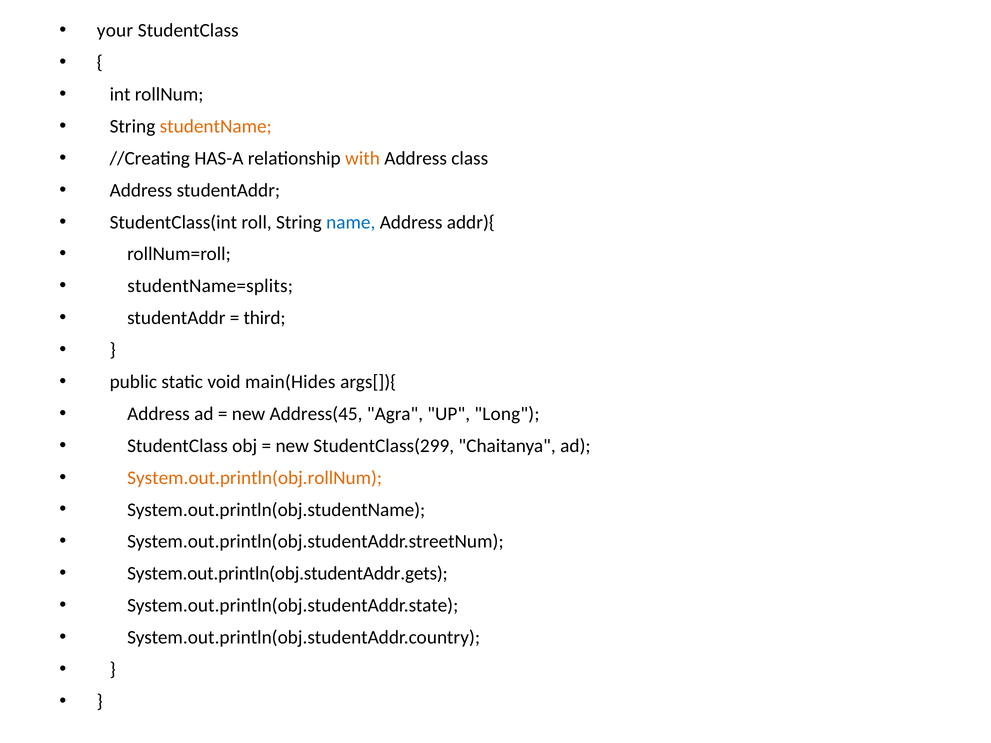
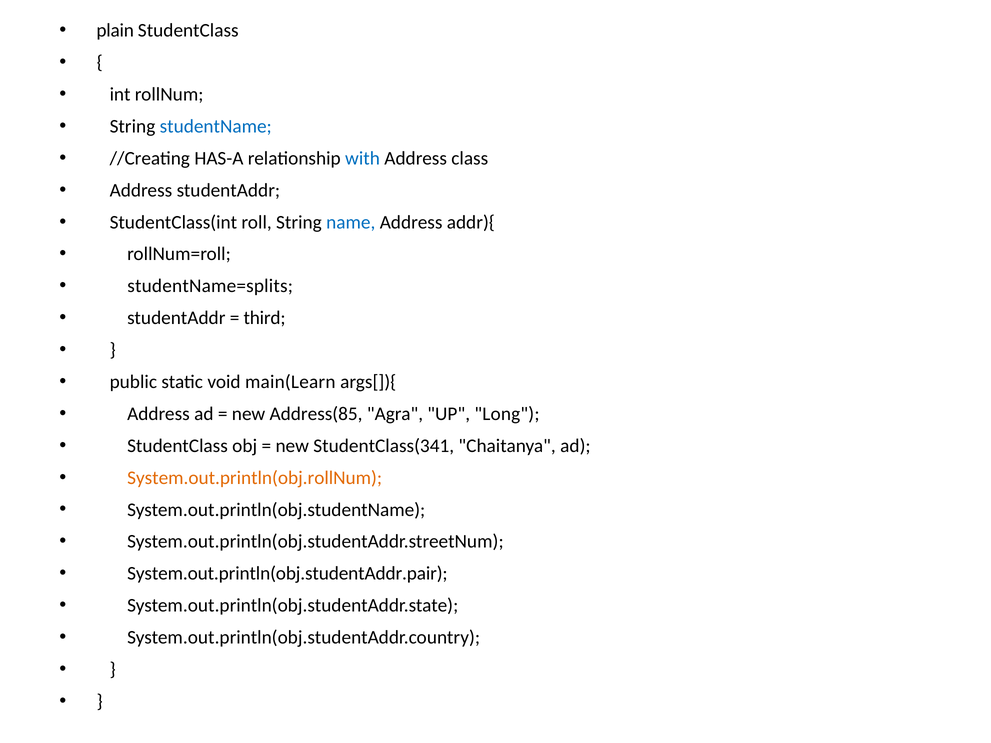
your: your -> plain
studentName colour: orange -> blue
with colour: orange -> blue
main(Hides: main(Hides -> main(Learn
Address(45: Address(45 -> Address(85
StudentClass(299: StudentClass(299 -> StudentClass(341
System.out.println(obj.studentAddr.gets: System.out.println(obj.studentAddr.gets -> System.out.println(obj.studentAddr.pair
